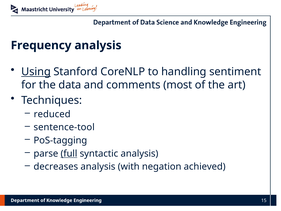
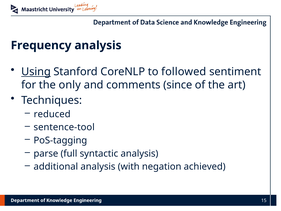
handling: handling -> followed
data: data -> only
most: most -> since
full underline: present -> none
decreases: decreases -> additional
